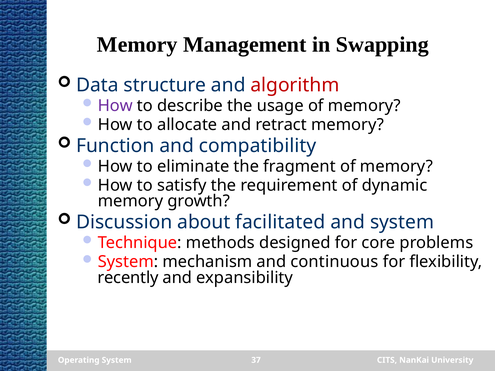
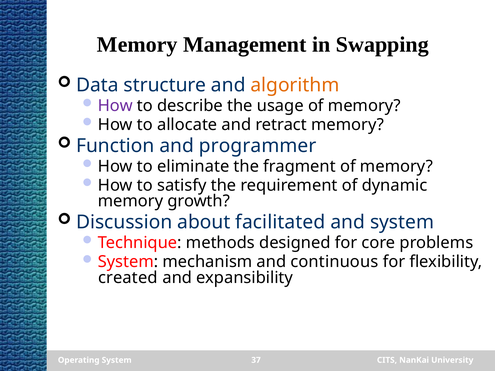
algorithm colour: red -> orange
compatibility: compatibility -> programmer
recently: recently -> created
